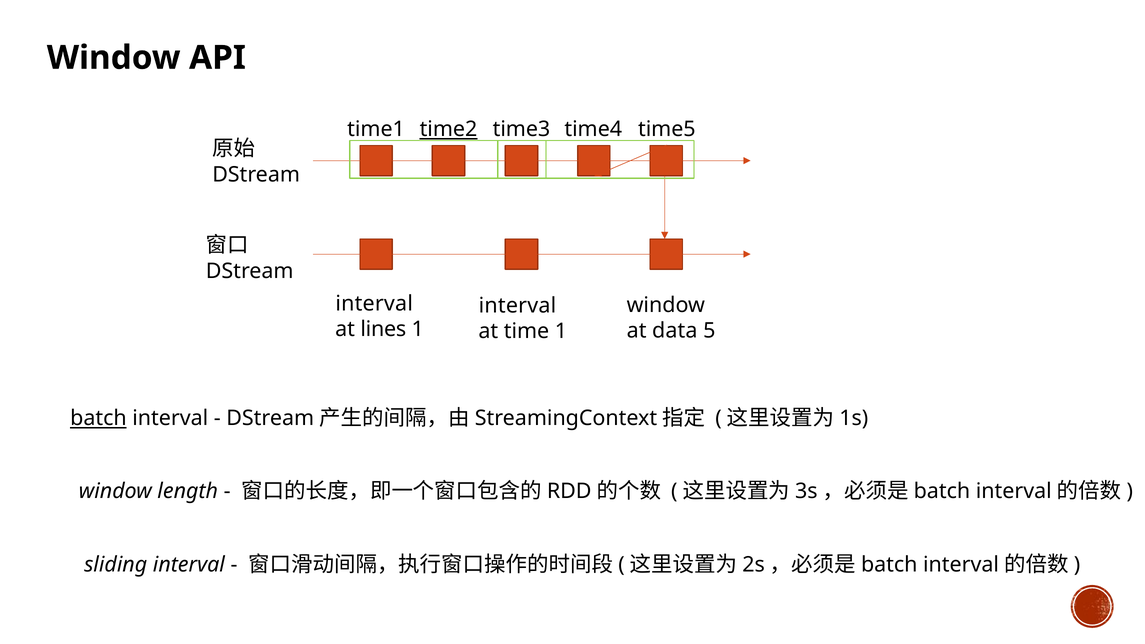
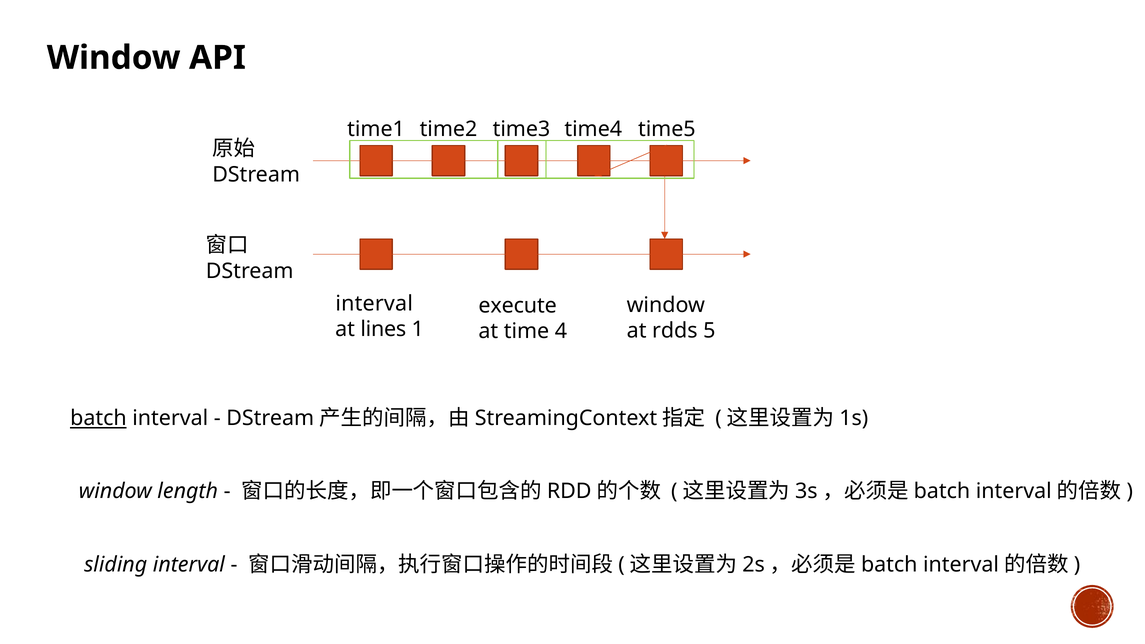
time2 underline: present -> none
interval at (517, 305): interval -> execute
data: data -> rdds
time 1: 1 -> 4
